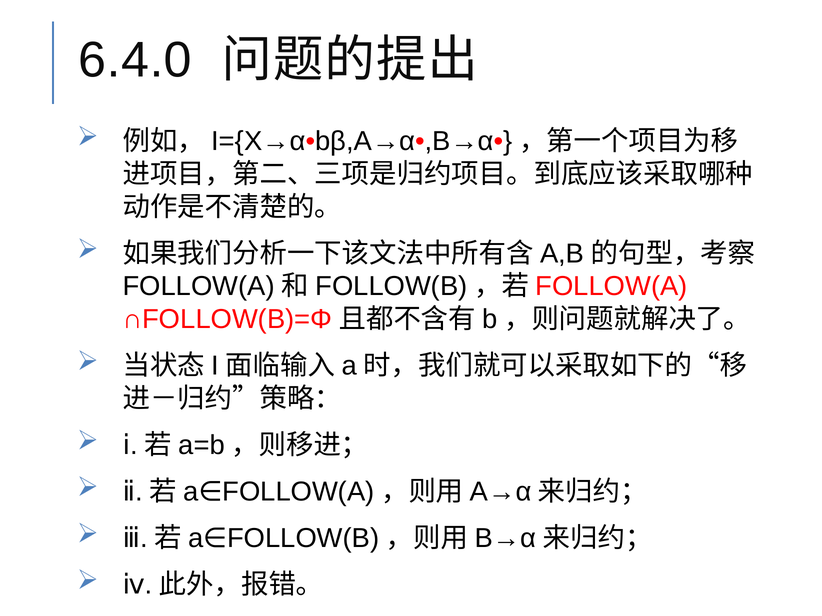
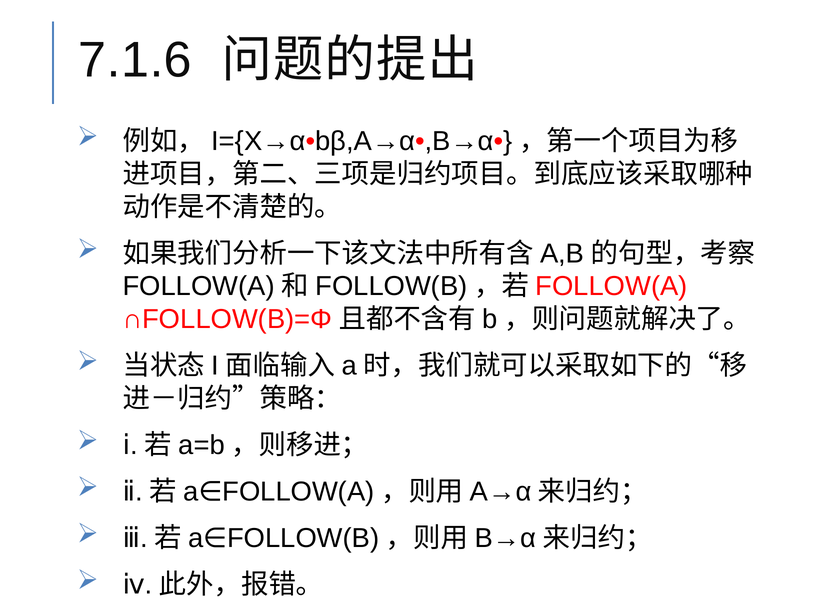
6.4.0: 6.4.0 -> 7.1.6
